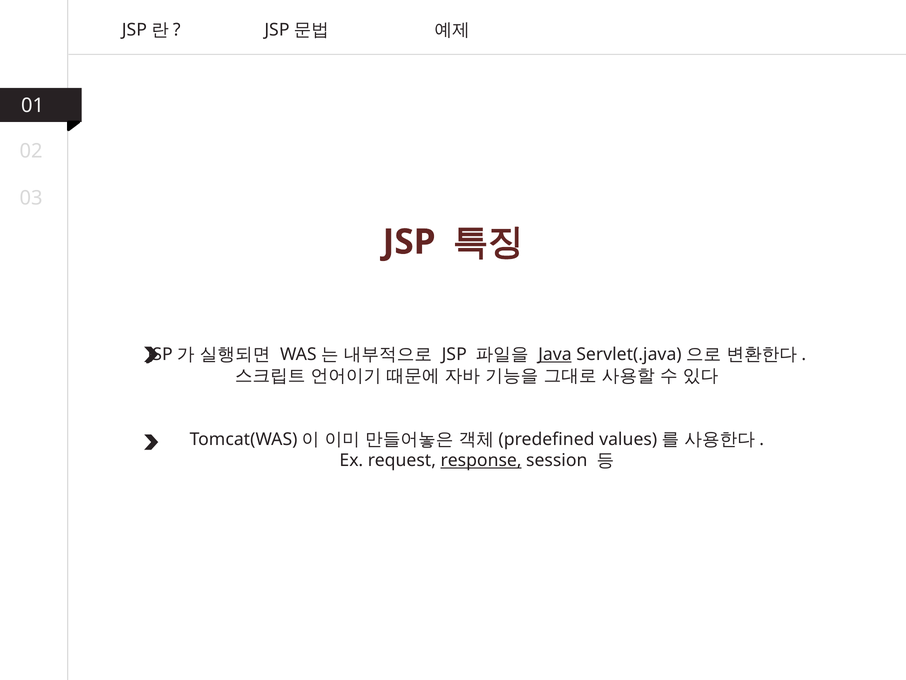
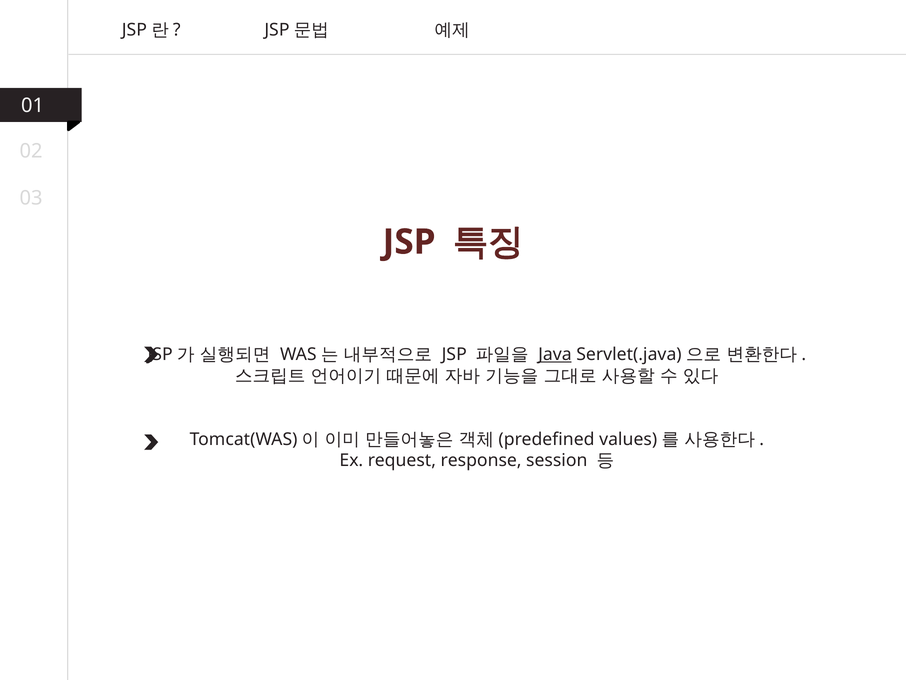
response underline: present -> none
